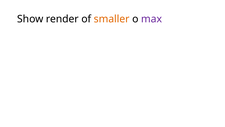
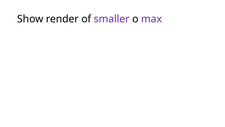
smaller colour: orange -> purple
